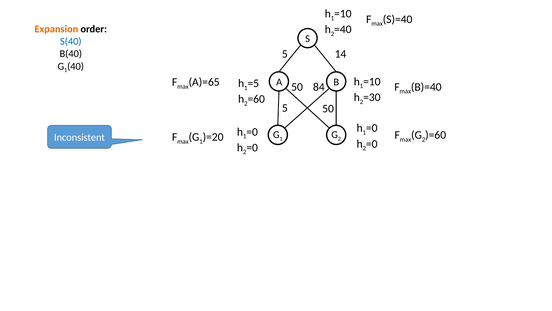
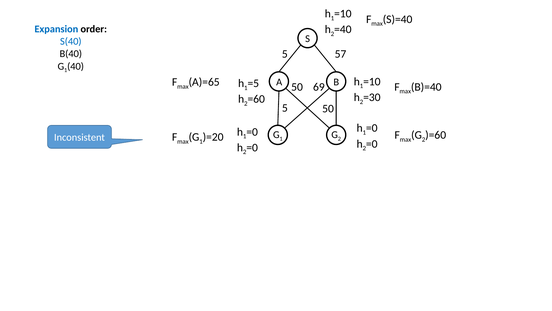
Expansion colour: orange -> blue
14: 14 -> 57
84: 84 -> 69
